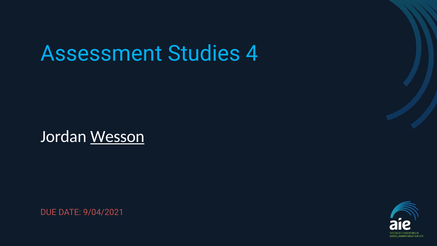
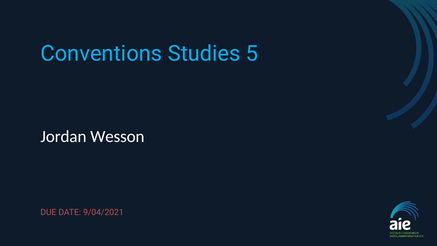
Assessment: Assessment -> Conventions
4: 4 -> 5
Wesson underline: present -> none
